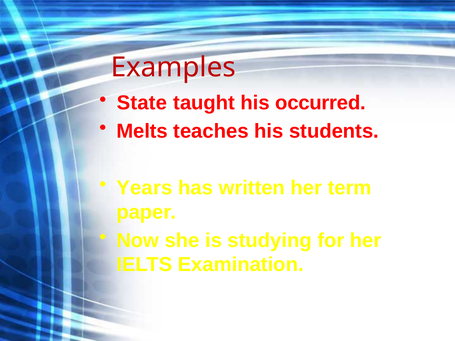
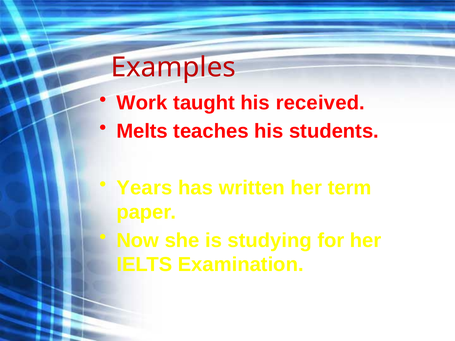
State: State -> Work
occurred: occurred -> received
